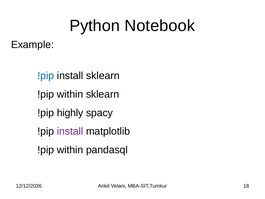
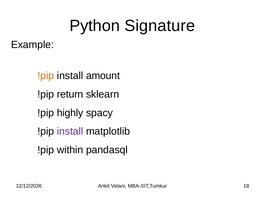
Notebook: Notebook -> Signature
!pip at (46, 76) colour: blue -> orange
install sklearn: sklearn -> amount
within at (70, 94): within -> return
